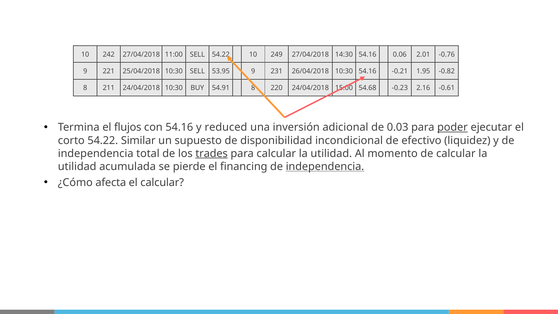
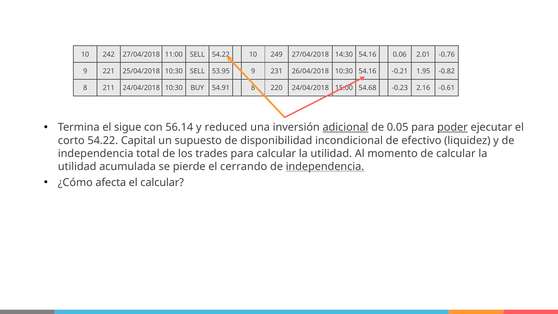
flujos: flujos -> sigue
con 54.16: 54.16 -> 56.14
adicional underline: none -> present
0.03: 0.03 -> 0.05
Similar: Similar -> Capital
trades underline: present -> none
financing: financing -> cerrando
